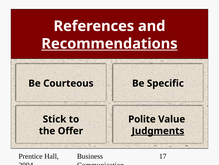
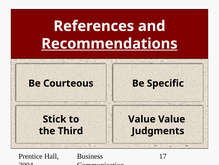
Polite at (142, 119): Polite -> Value
Offer: Offer -> Third
Judgments underline: present -> none
